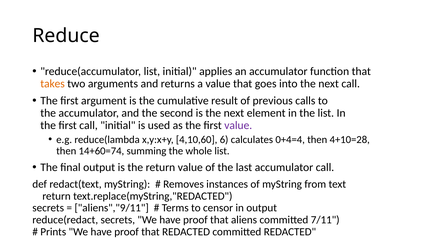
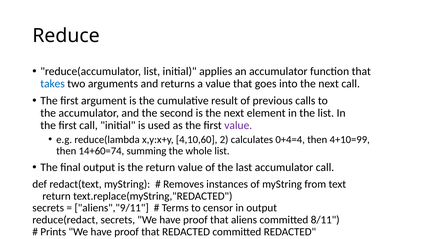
takes colour: orange -> blue
6: 6 -> 2
4+10=28: 4+10=28 -> 4+10=99
7/11: 7/11 -> 8/11
